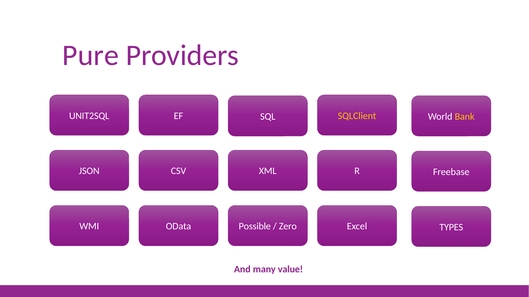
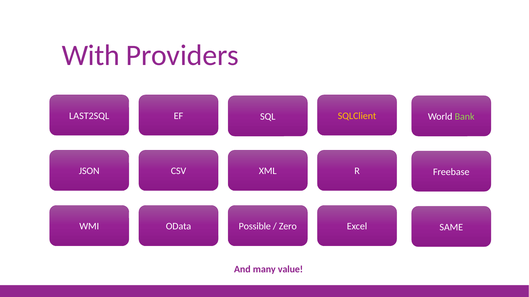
Pure: Pure -> With
UNIT2SQL: UNIT2SQL -> LAST2SQL
Bank colour: yellow -> light green
TYPES: TYPES -> SAME
